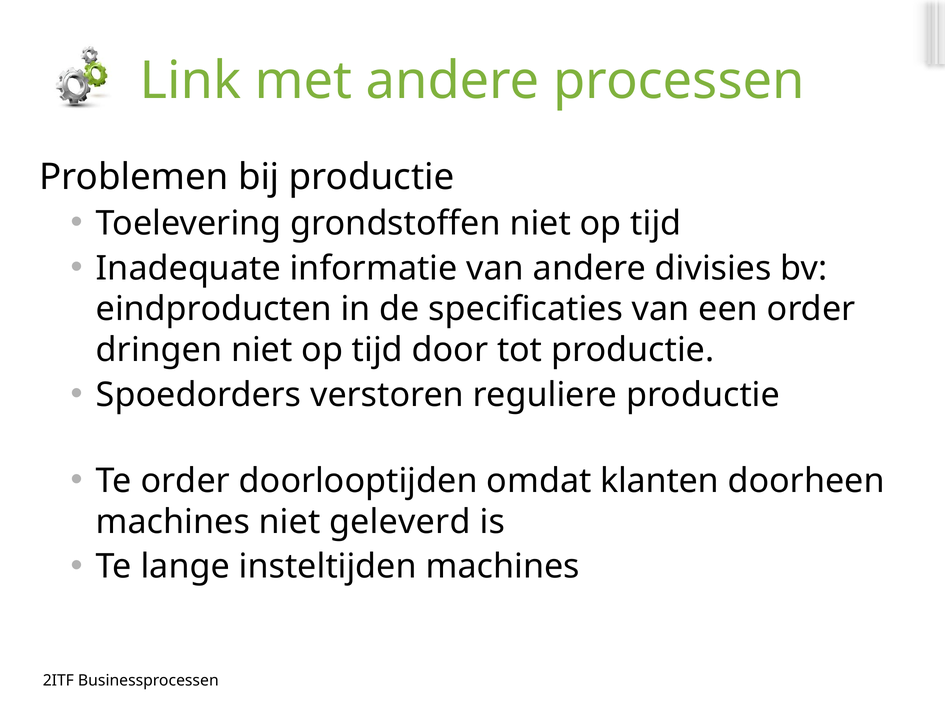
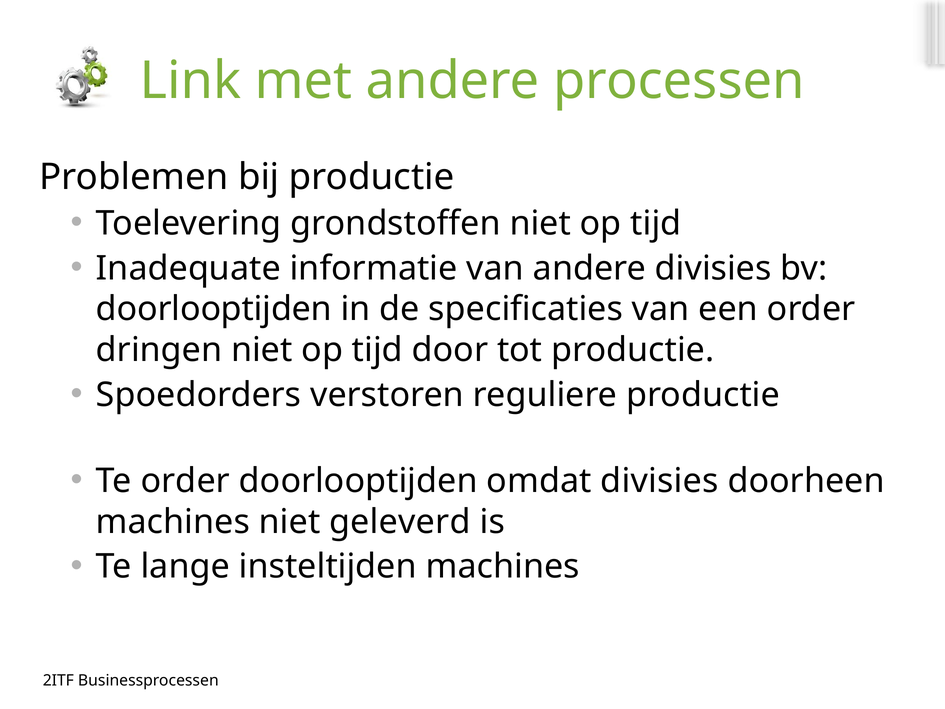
eindproducten at (214, 309): eindproducten -> doorlooptijden
omdat klanten: klanten -> divisies
